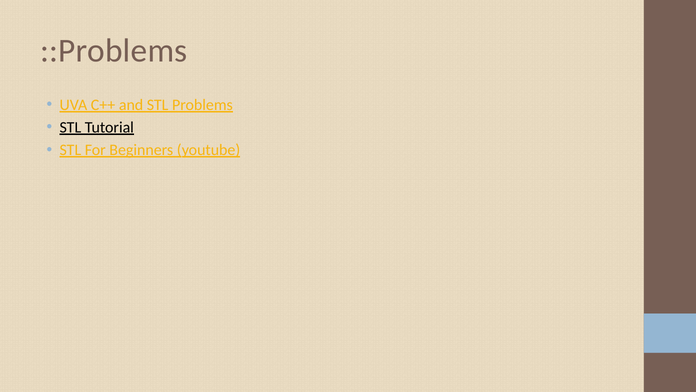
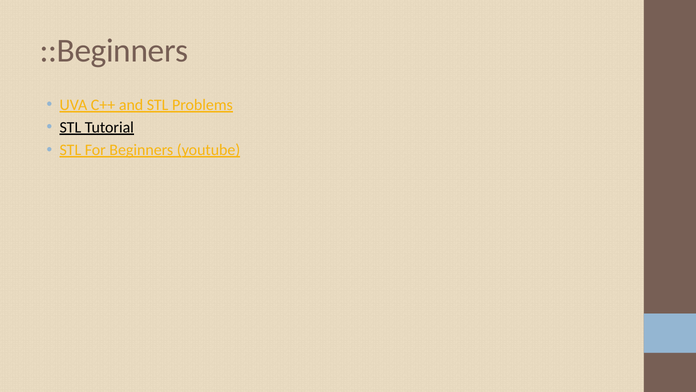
::Problems: ::Problems -> ::Beginners
